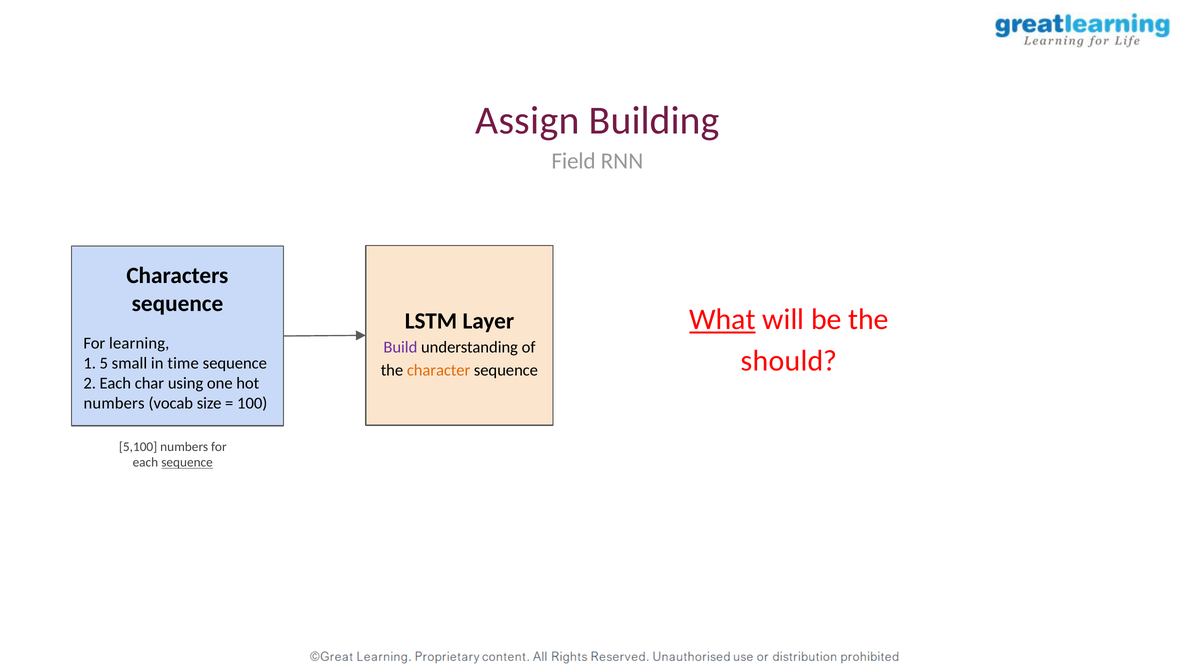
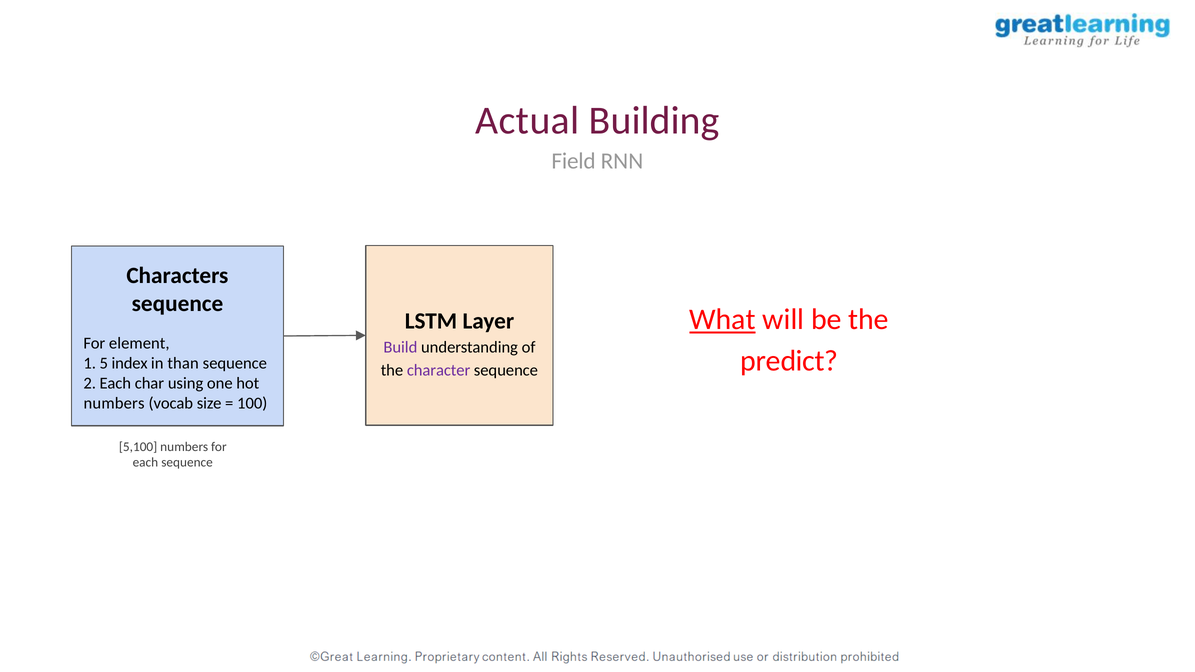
Assign: Assign -> Actual
learning: learning -> element
should: should -> predict
small: small -> index
time: time -> than
character colour: orange -> purple
sequence at (187, 463) underline: present -> none
